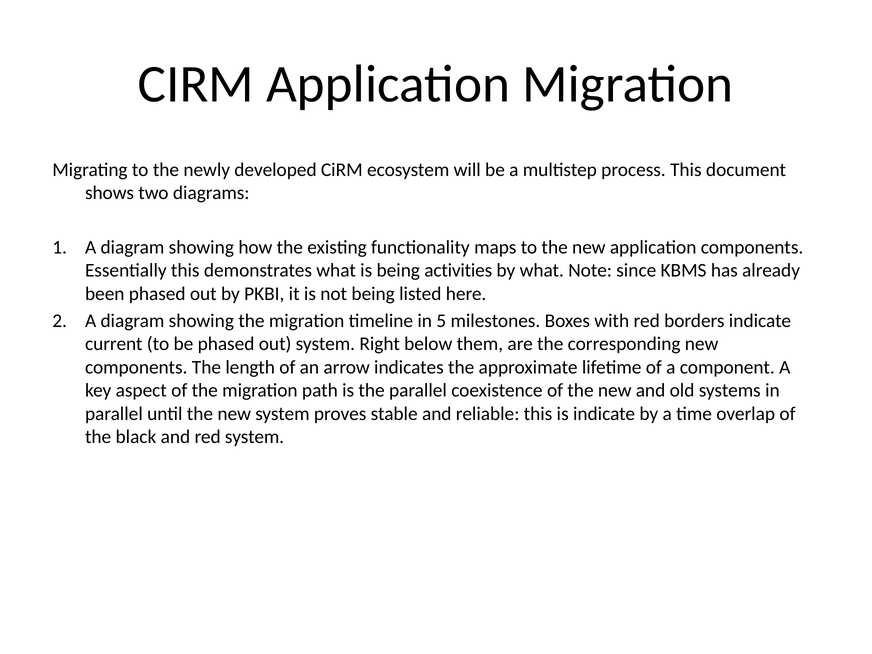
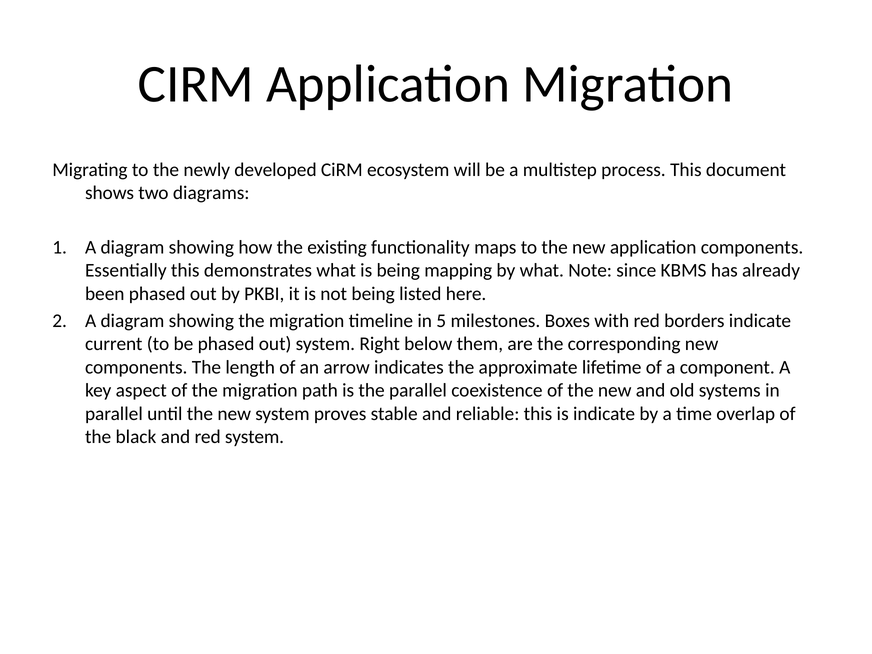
activities: activities -> mapping
